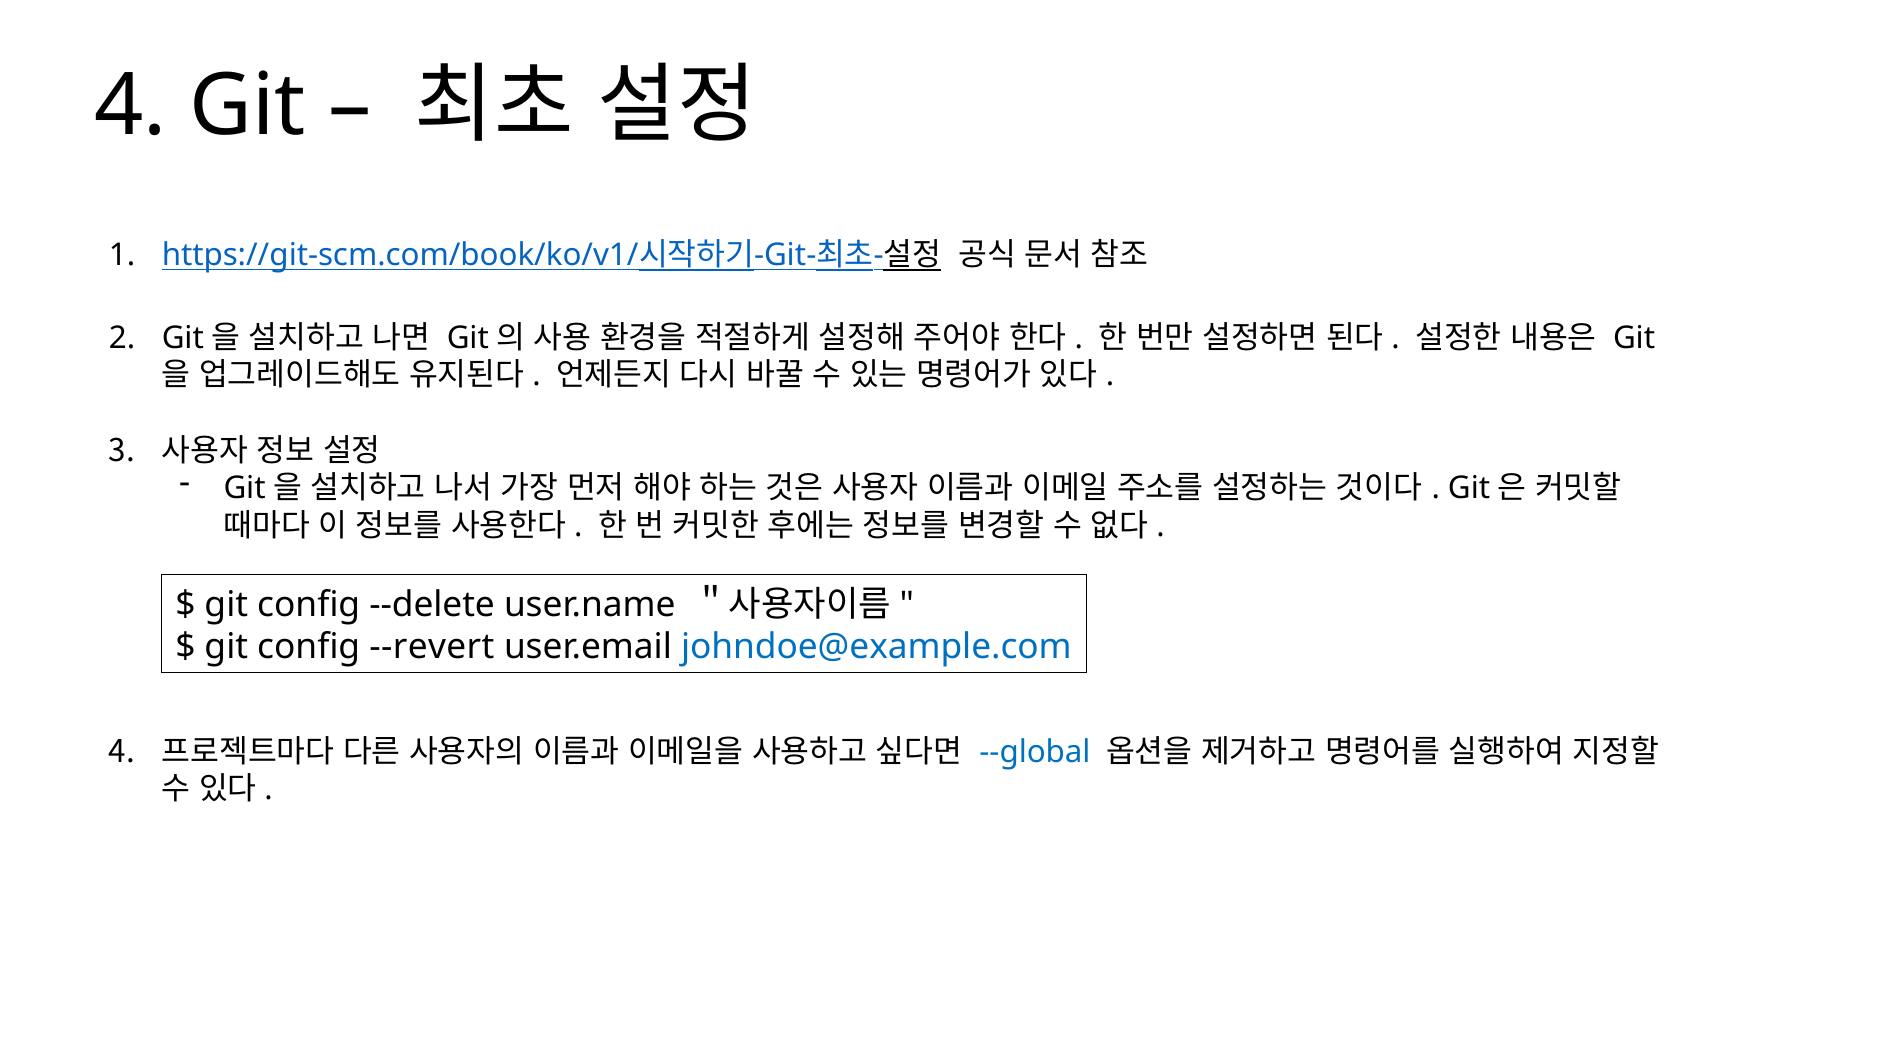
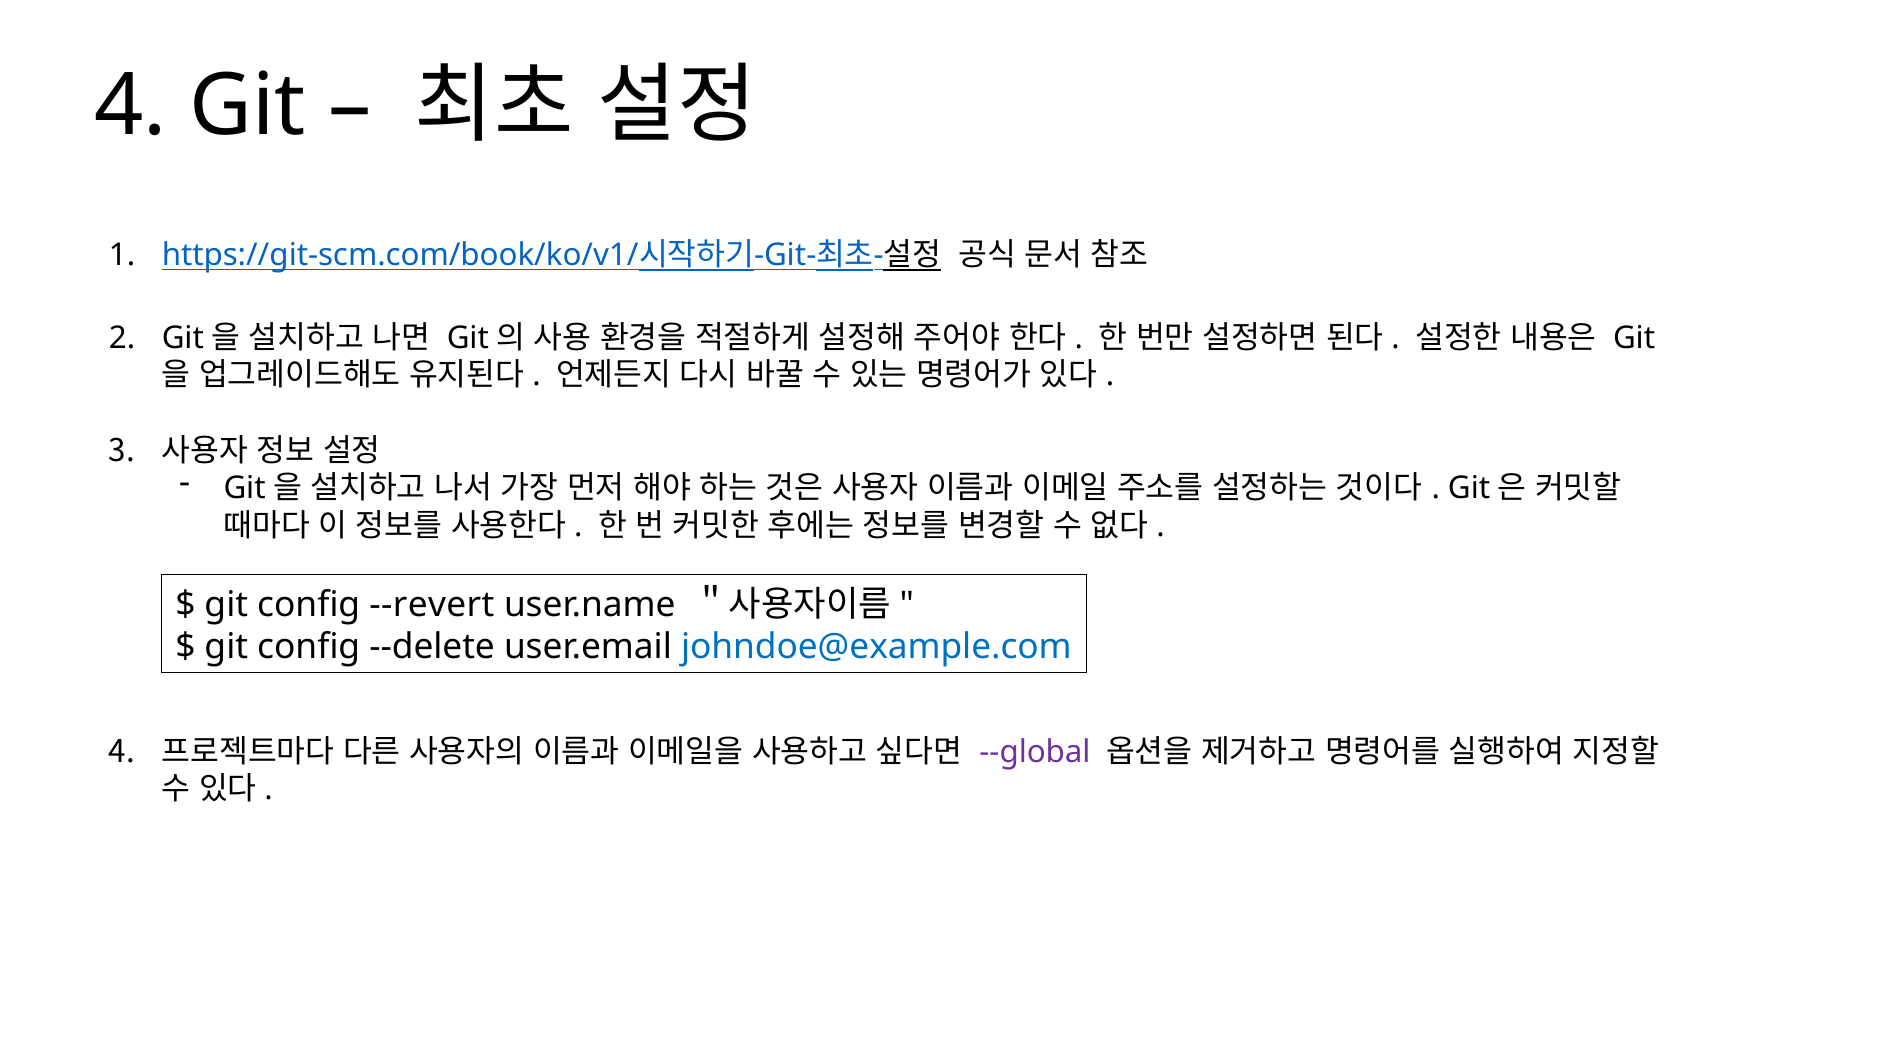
--delete: --delete -> --revert
--revert: --revert -> --delete
--global colour: blue -> purple
